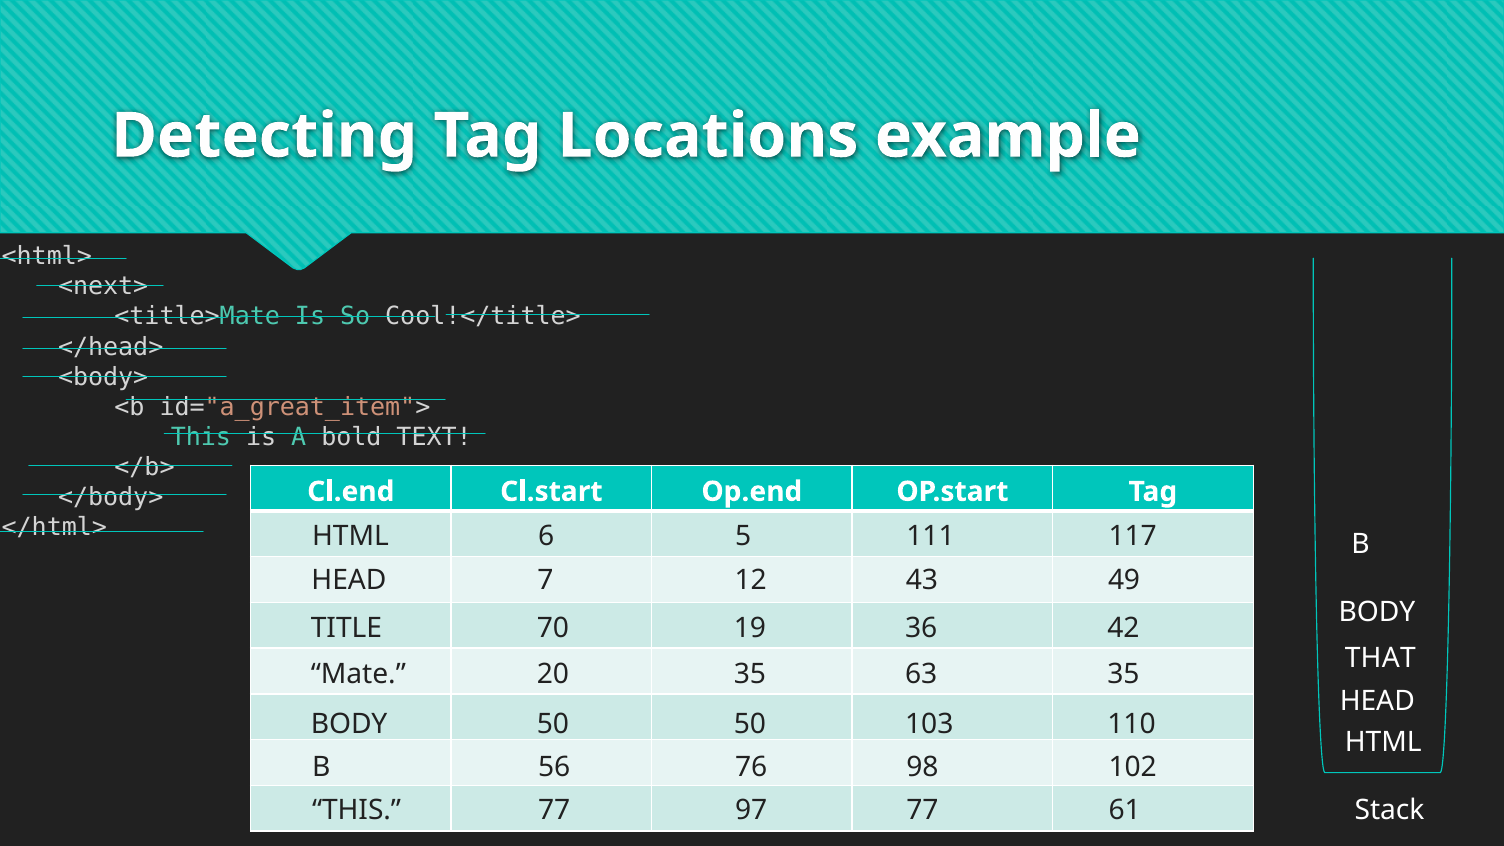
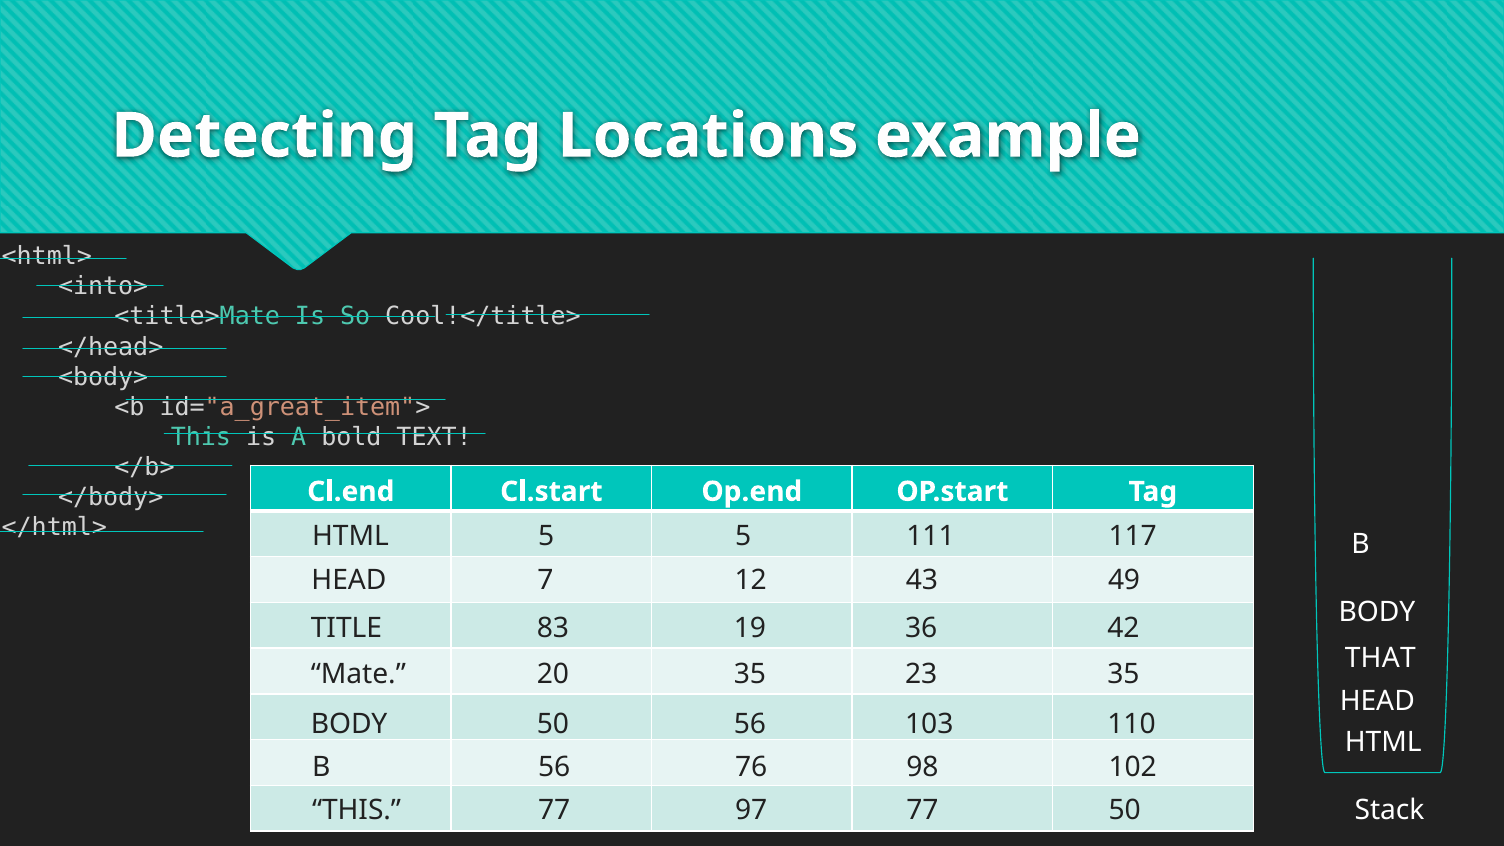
<next>: <next> -> <into>
HTML 6: 6 -> 5
70: 70 -> 83
63: 63 -> 23
50 50: 50 -> 56
77 61: 61 -> 50
